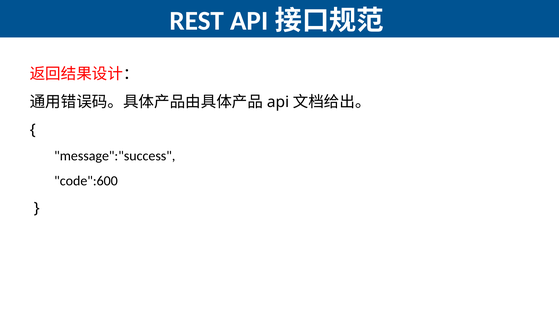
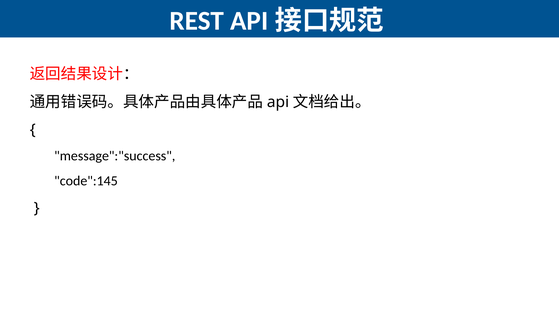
code":600: code":600 -> code":145
